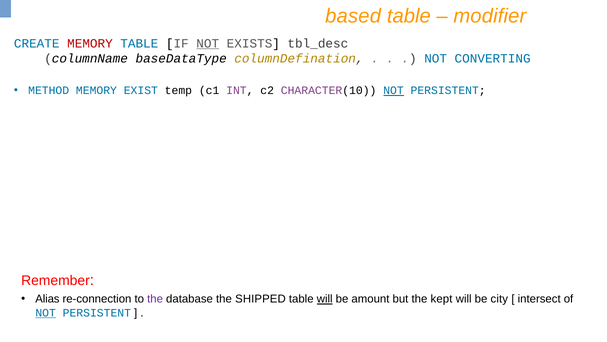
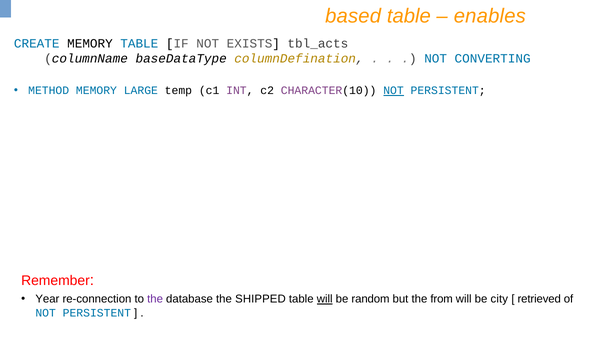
modifier: modifier -> enables
MEMORY at (90, 43) colour: red -> black
NOT at (208, 43) underline: present -> none
tbl_desc: tbl_desc -> tbl_acts
EXIST: EXIST -> LARGE
Alias: Alias -> Year
amount: amount -> random
kept: kept -> from
intersect: intersect -> retrieved
NOT at (46, 312) underline: present -> none
